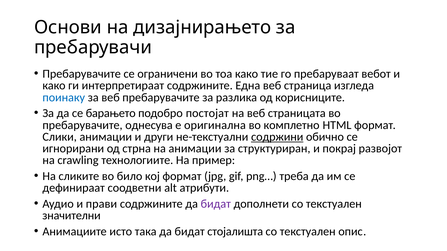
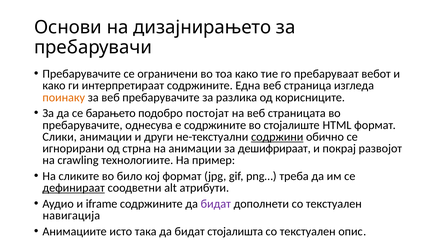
поинаку colour: blue -> orange
е оригинална: оригинална -> содржините
комплетно: комплетно -> стојалиште
структуриран: структуриран -> дешифрираат
дефинираат underline: none -> present
прави: прави -> iframe
значителни: значителни -> навигација
